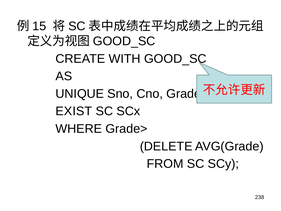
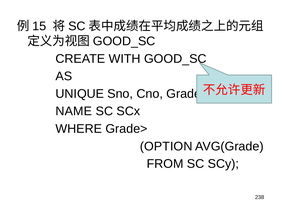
EXIST: EXIST -> NAME
DELETE: DELETE -> OPTION
